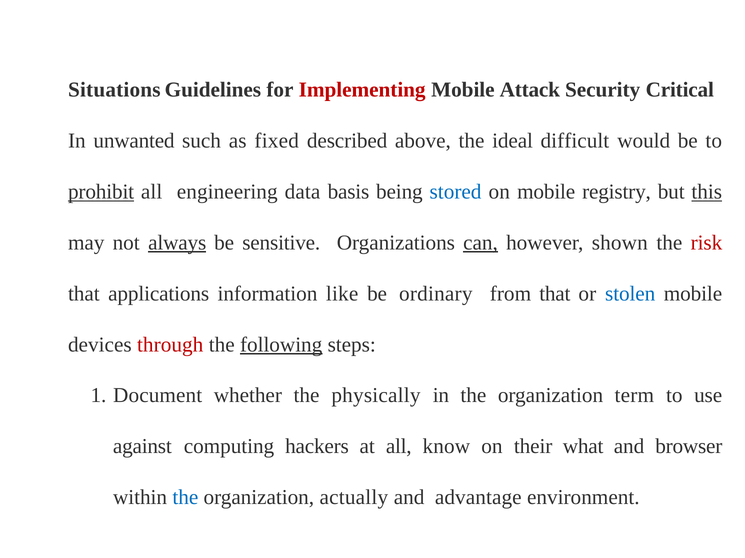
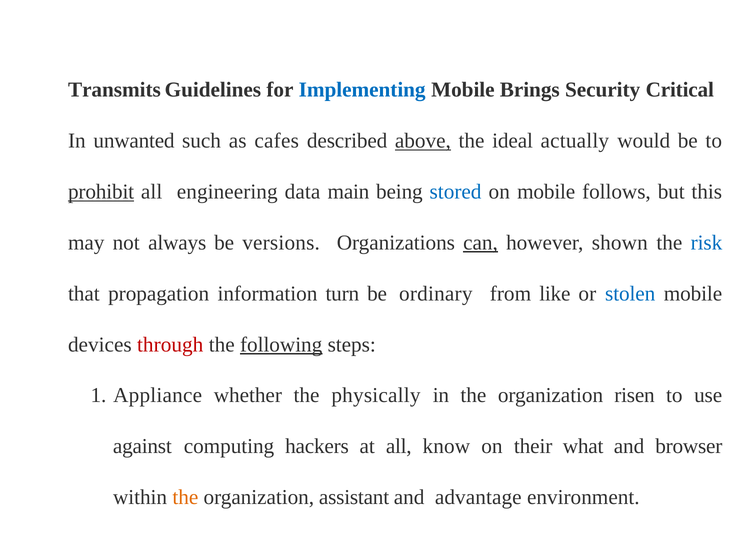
Situations: Situations -> Transmits
Implementing colour: red -> blue
Attack: Attack -> Brings
fixed: fixed -> cafes
above underline: none -> present
difficult: difficult -> actually
basis: basis -> main
registry: registry -> follows
this underline: present -> none
always underline: present -> none
sensitive: sensitive -> versions
risk colour: red -> blue
applications: applications -> propagation
like: like -> turn
from that: that -> like
Document: Document -> Appliance
term: term -> risen
the at (185, 498) colour: blue -> orange
actually: actually -> assistant
